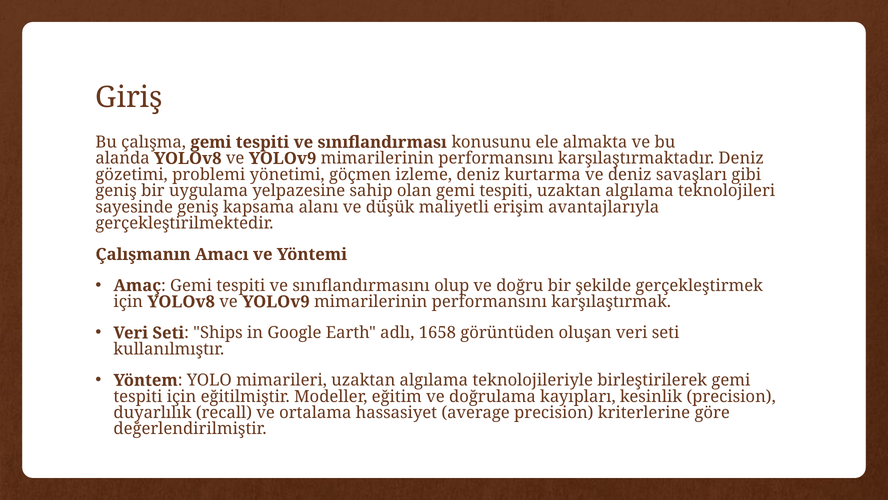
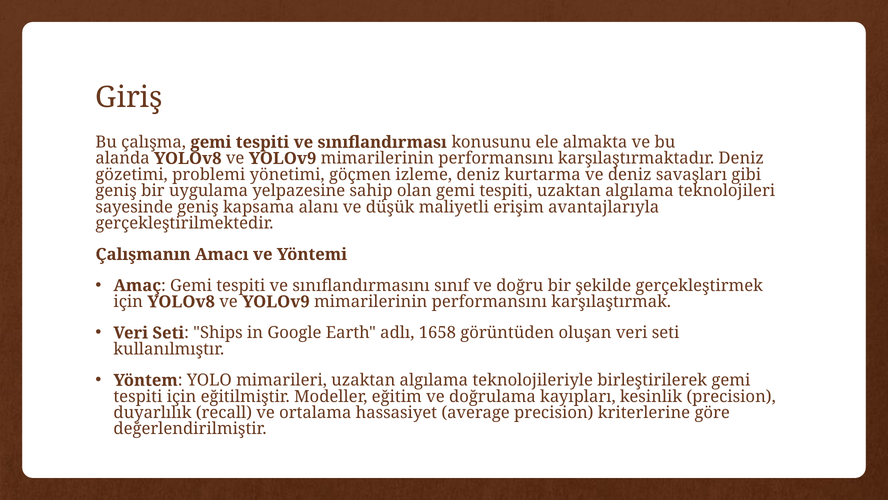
olup: olup -> sınıf
